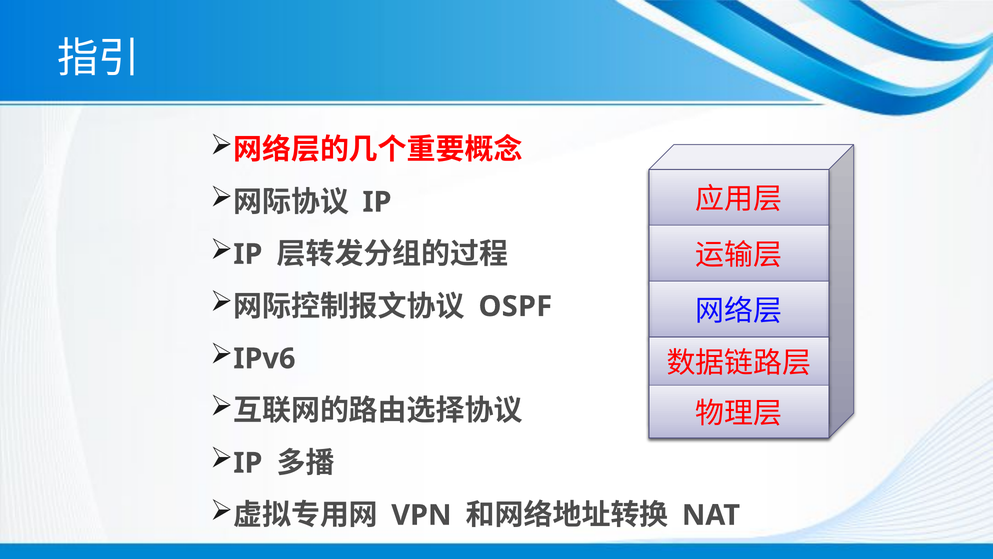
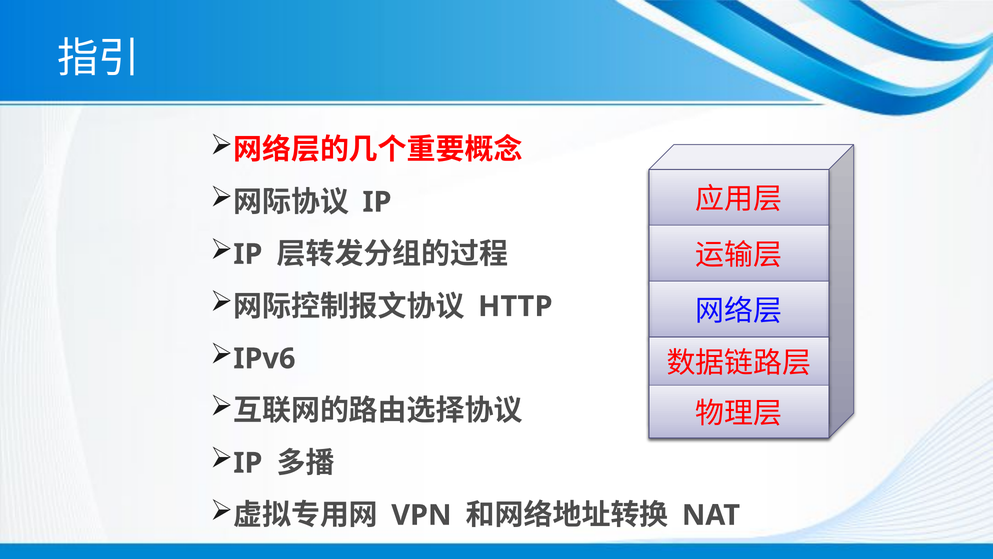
OSPF: OSPF -> HTTP
